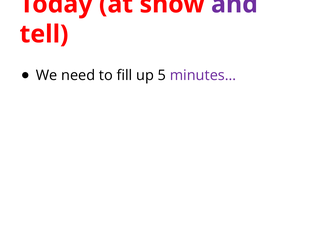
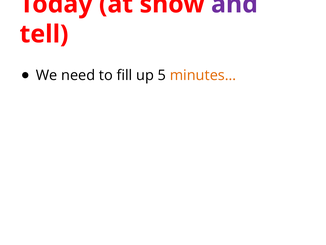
minutes… colour: purple -> orange
